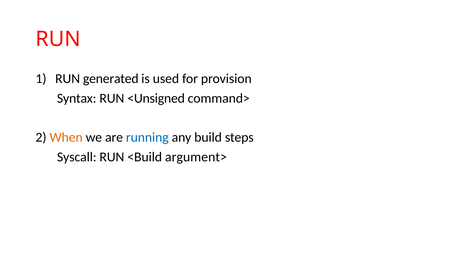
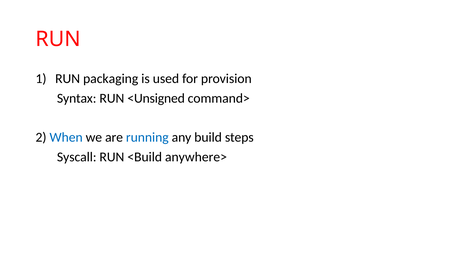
generated: generated -> packaging
When colour: orange -> blue
argument>: argument> -> anywhere>
